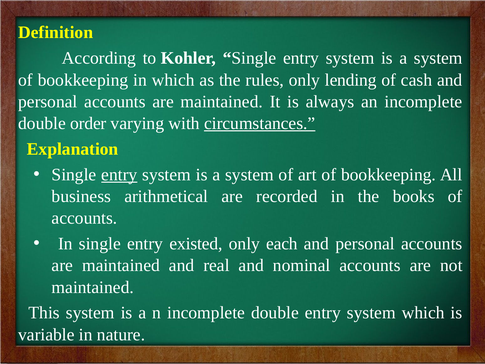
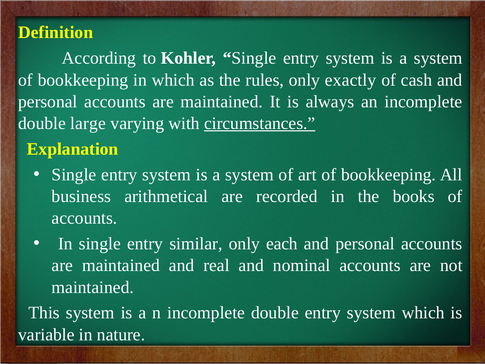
lending: lending -> exactly
order: order -> large
entry at (119, 175) underline: present -> none
existed: existed -> similar
